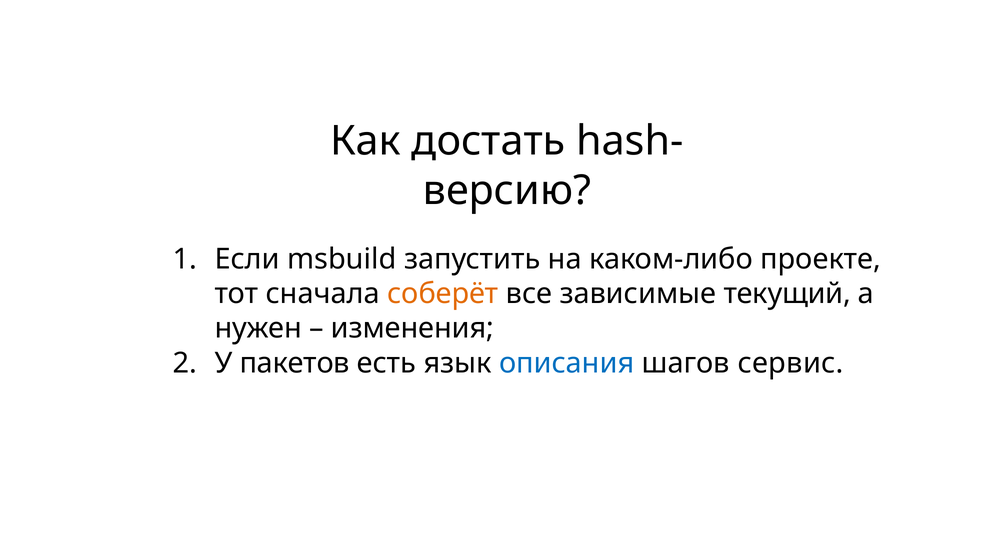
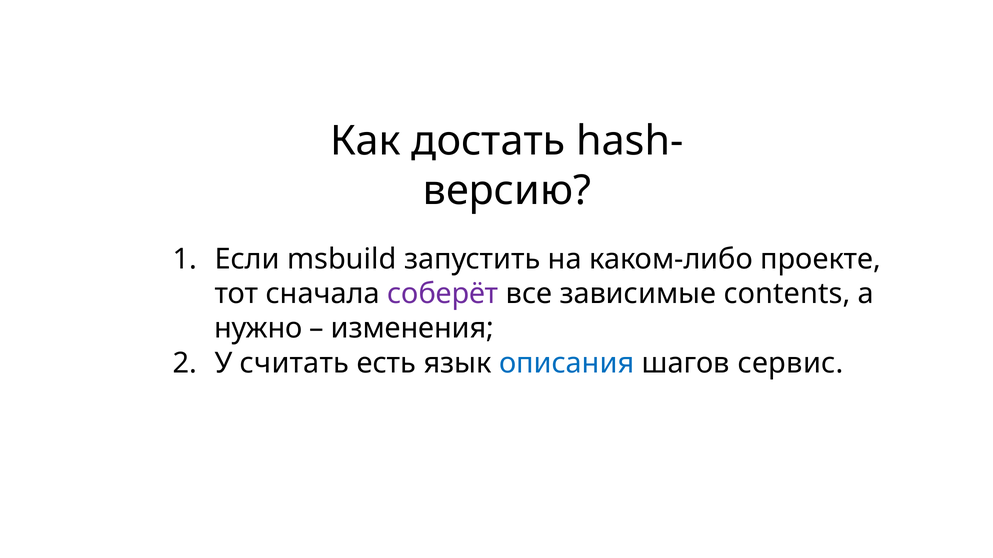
соберёт colour: orange -> purple
текущий: текущий -> contents
нужен: нужен -> нужно
пакетов: пакетов -> считать
